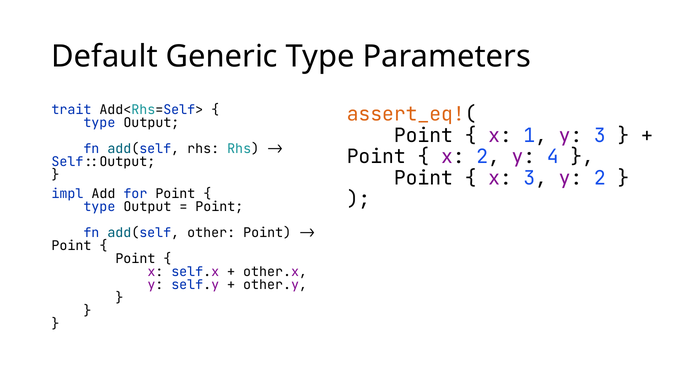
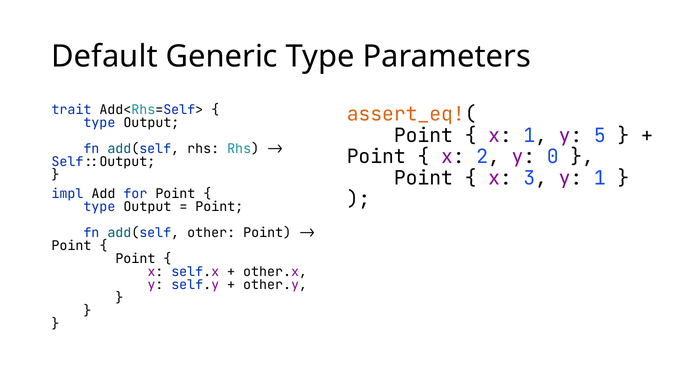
y 3: 3 -> 5
4: 4 -> 0
y 2: 2 -> 1
